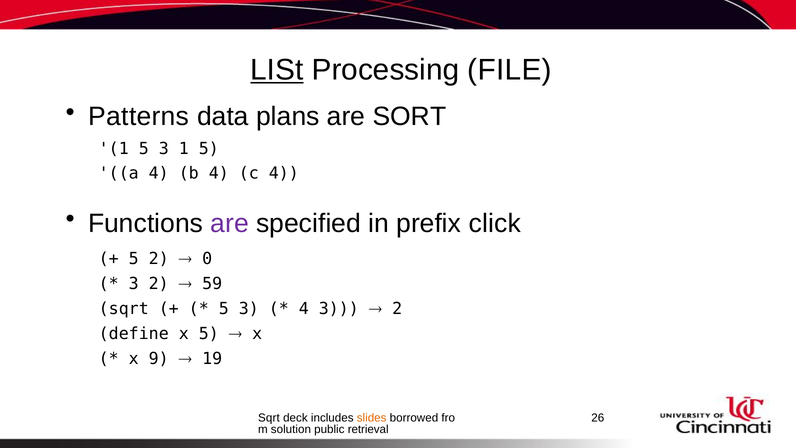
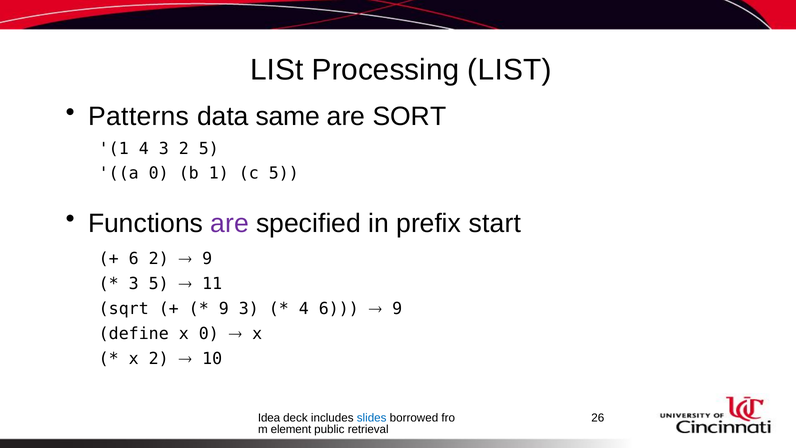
LISt at (277, 70) underline: present -> none
Processing FILE: FILE -> LIST
plans: plans -> same
5 at (144, 148): 5 -> 4
3 1: 1 -> 2
a 4: 4 -> 0
b 4: 4 -> 1
c 4: 4 -> 5
click: click -> start
5 at (134, 259): 5 -> 6
0 at (207, 259): 0 -> 9
3 2: 2 -> 5
59: 59 -> 11
5 at (224, 309): 5 -> 9
4 3: 3 -> 6
2 at (397, 309): 2 -> 9
x 5: 5 -> 0
x 9: 9 -> 2
19: 19 -> 10
Sqrt at (269, 417): Sqrt -> Idea
slides colour: orange -> blue
solution: solution -> element
